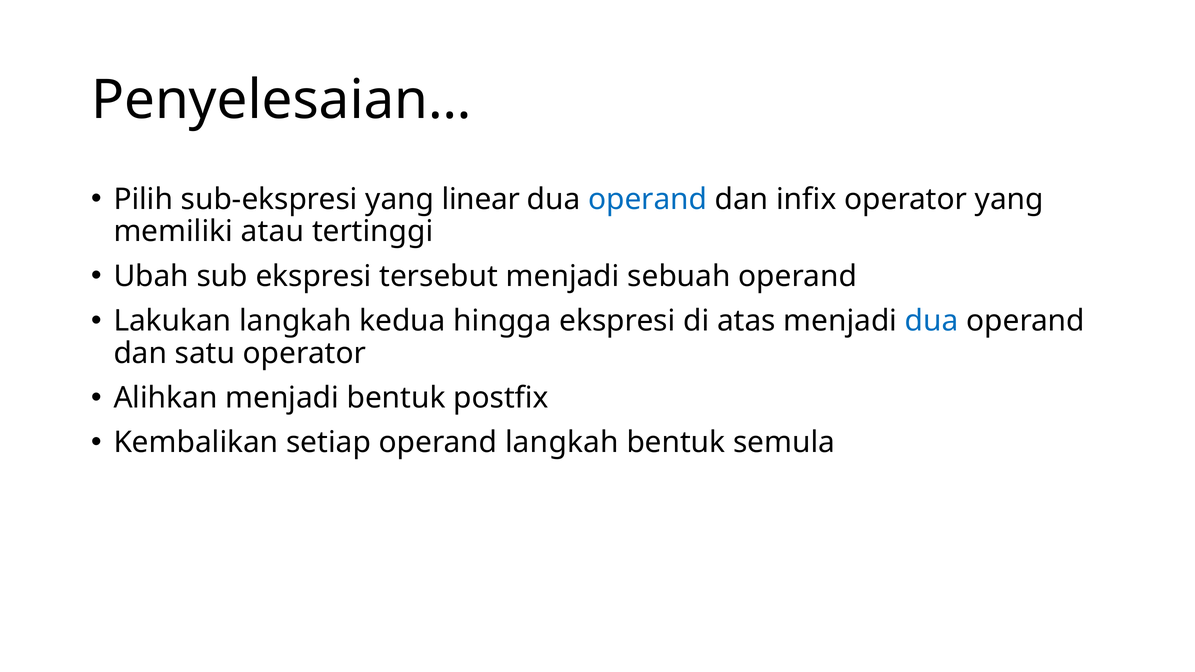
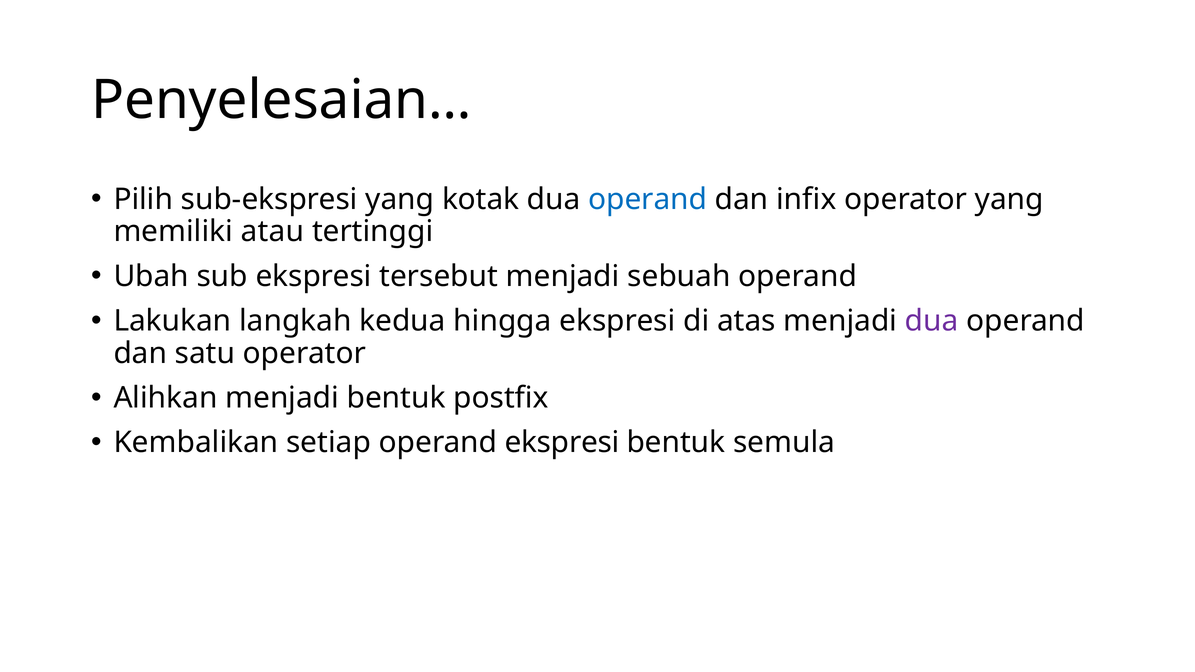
linear: linear -> kotak
dua at (932, 321) colour: blue -> purple
operand langkah: langkah -> ekspresi
